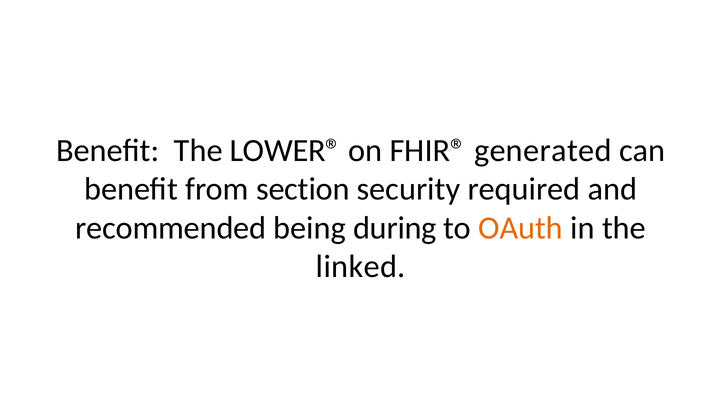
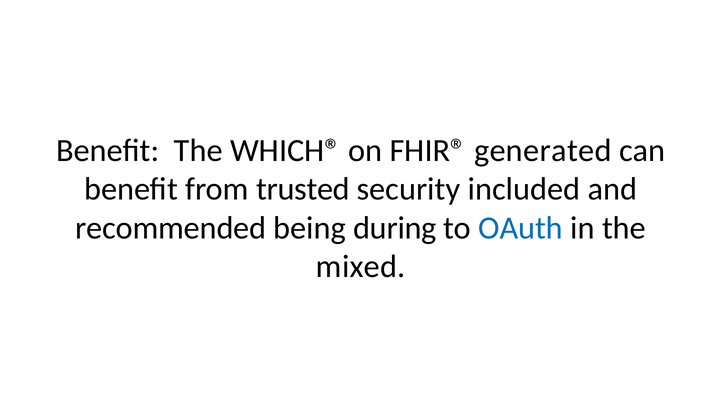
LOWER®: LOWER® -> WHICH®
section: section -> trusted
required: required -> included
OAuth colour: orange -> blue
linked: linked -> mixed
